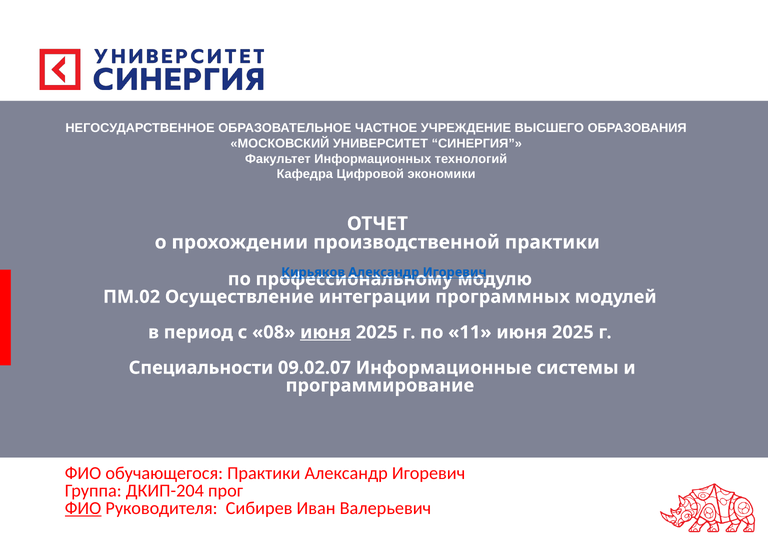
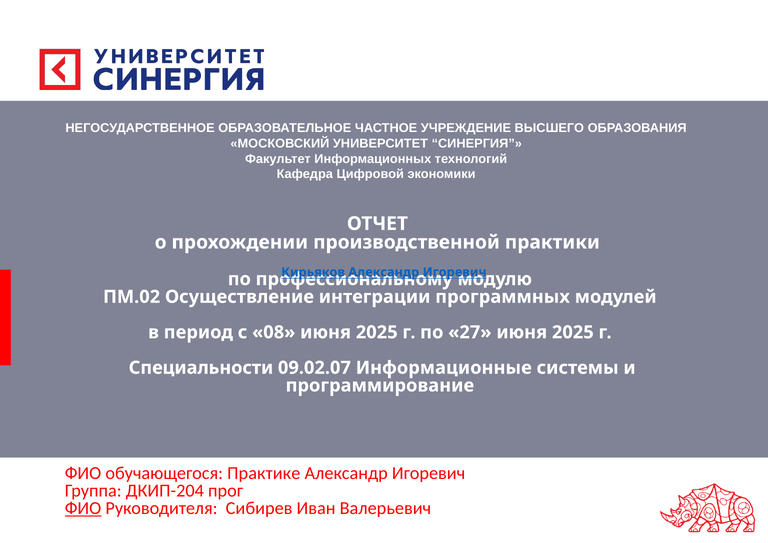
июня at (326, 332) underline: present -> none
11: 11 -> 27
обучающегося Практики: Практики -> Практике
